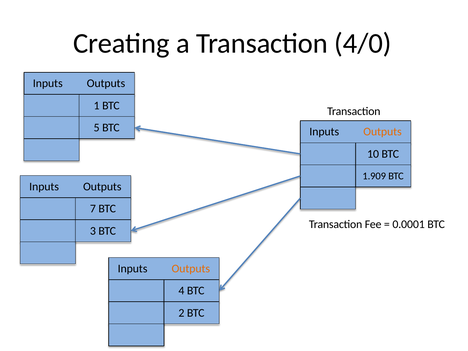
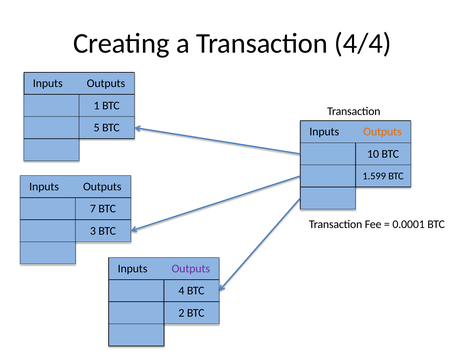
4/0: 4/0 -> 4/4
1.909: 1.909 -> 1.599
Outputs at (191, 269) colour: orange -> purple
